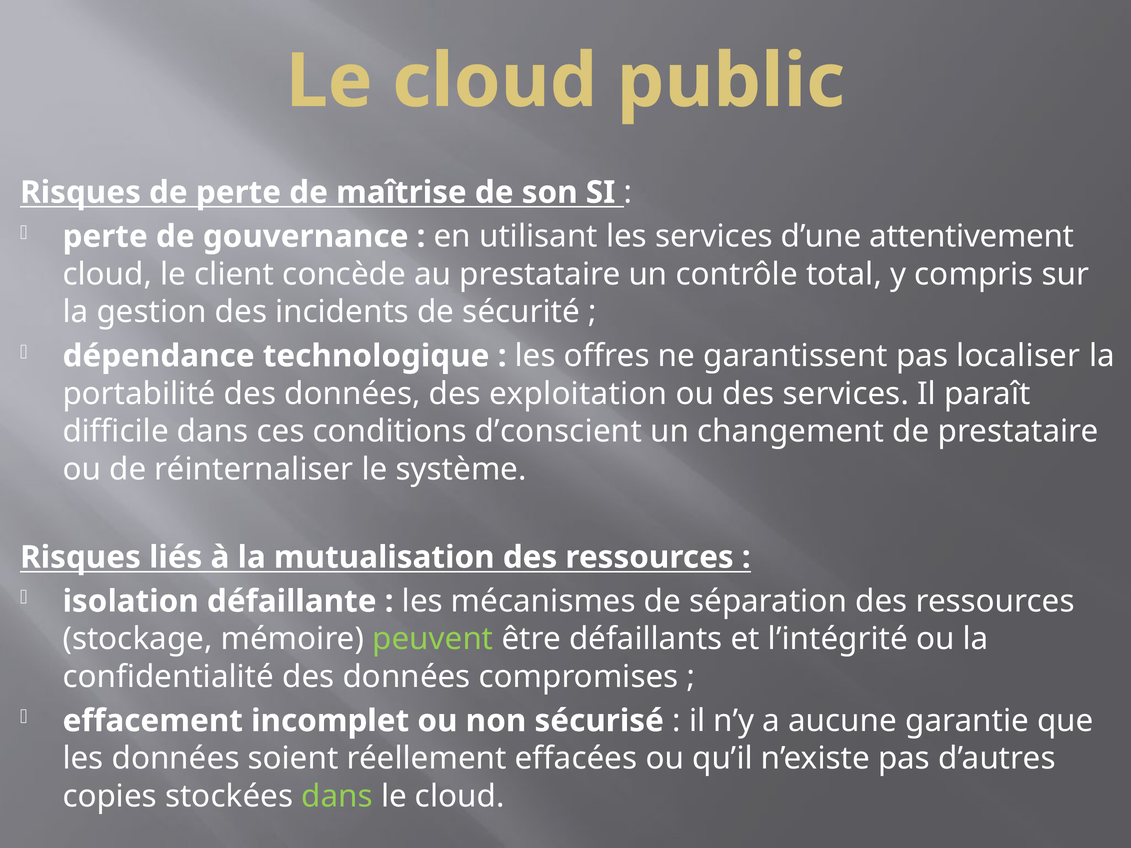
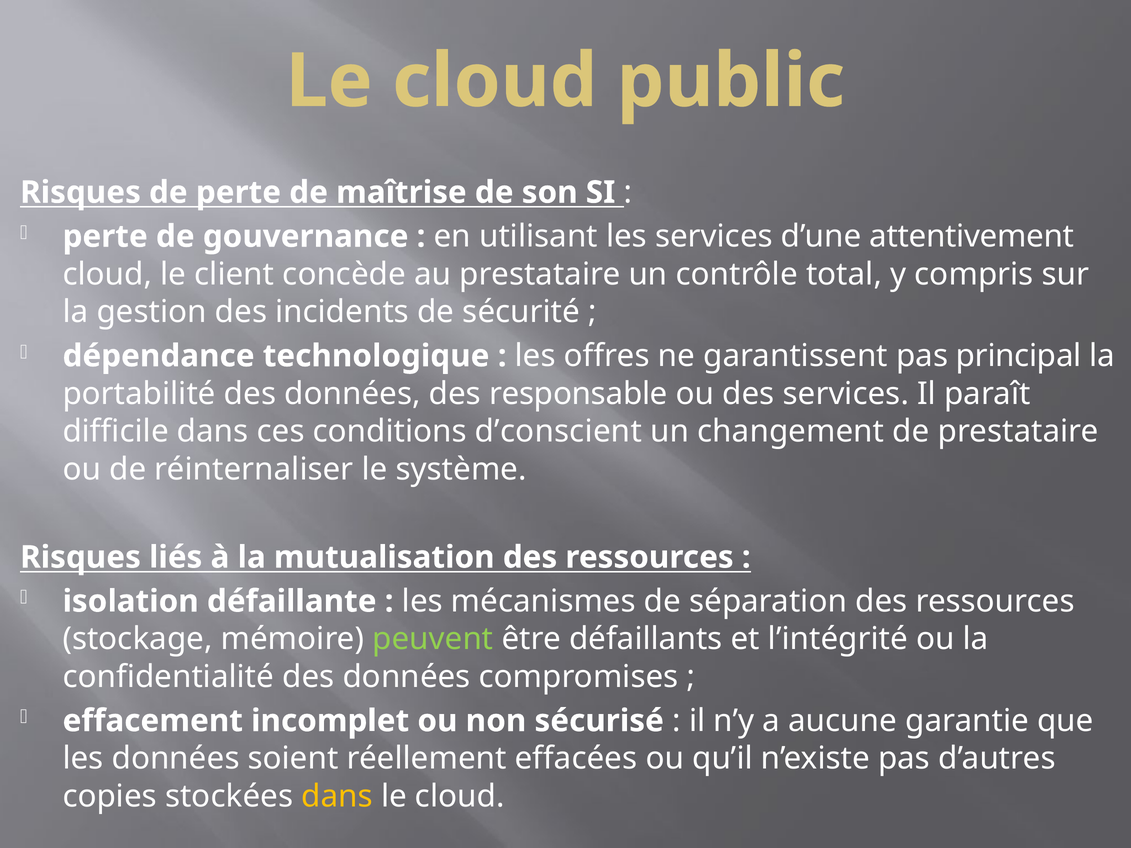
localiser: localiser -> principal
exploitation: exploitation -> responsable
dans at (337, 797) colour: light green -> yellow
